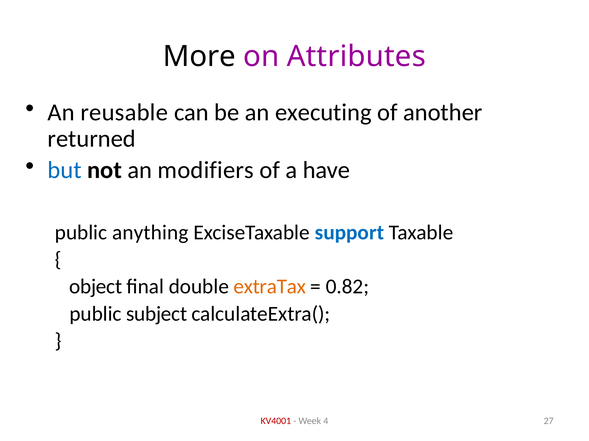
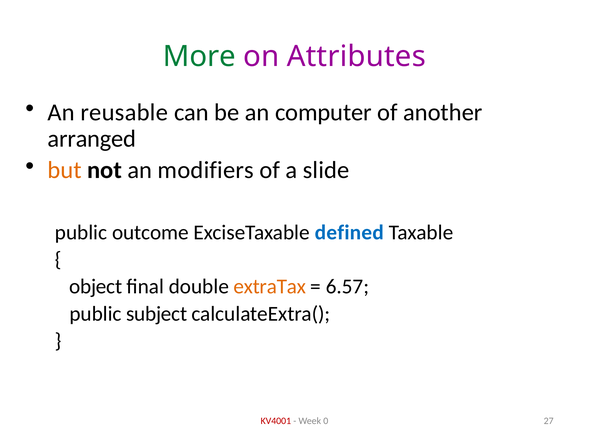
More colour: black -> green
executing: executing -> computer
returned: returned -> arranged
but colour: blue -> orange
have: have -> slide
anything: anything -> outcome
support: support -> defined
0.82: 0.82 -> 6.57
4: 4 -> 0
